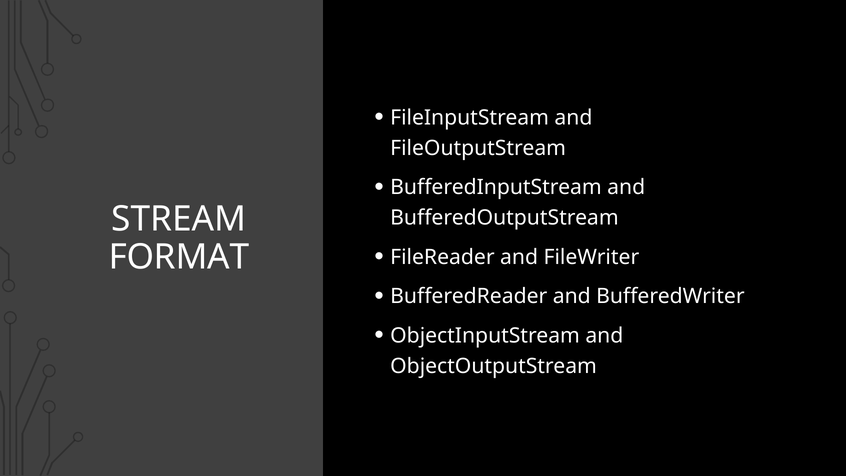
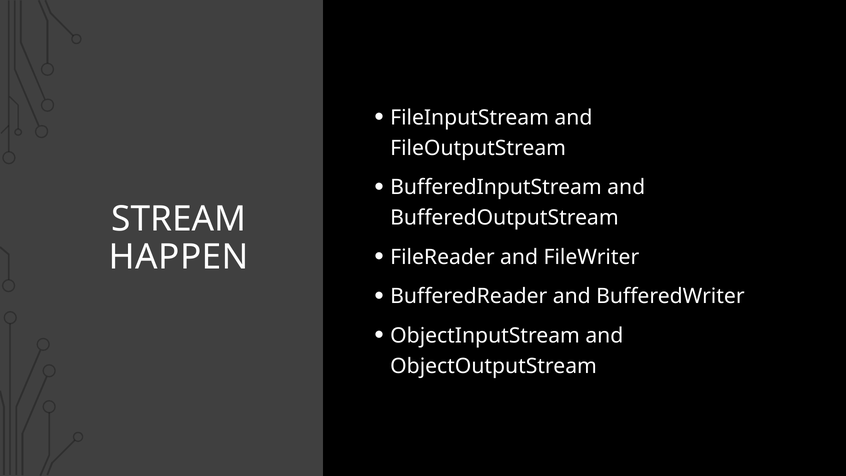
FORMAT: FORMAT -> HAPPEN
